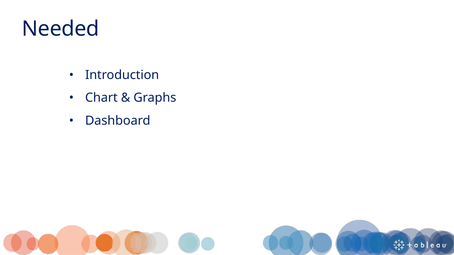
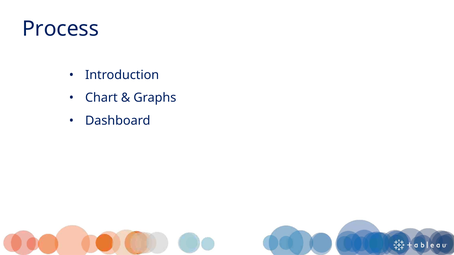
Needed: Needed -> Process
